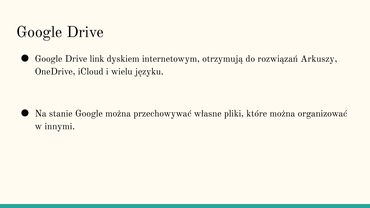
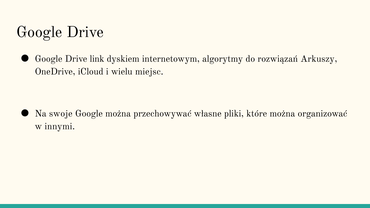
otrzymują: otrzymują -> algorytmy
języku: języku -> miejsc
stanie: stanie -> swoje
